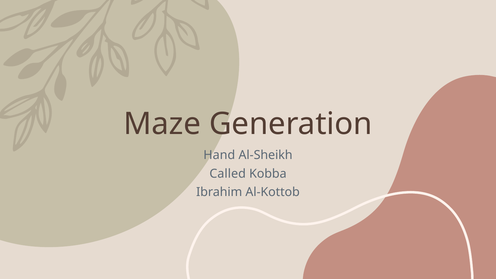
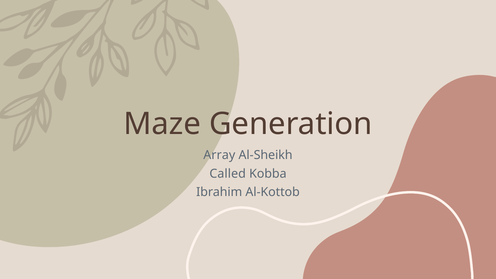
Hand: Hand -> Array
